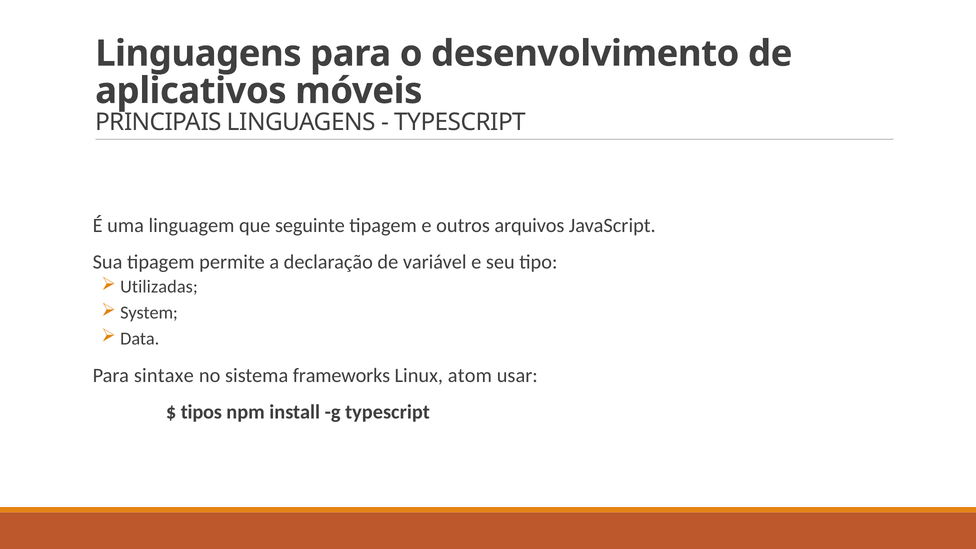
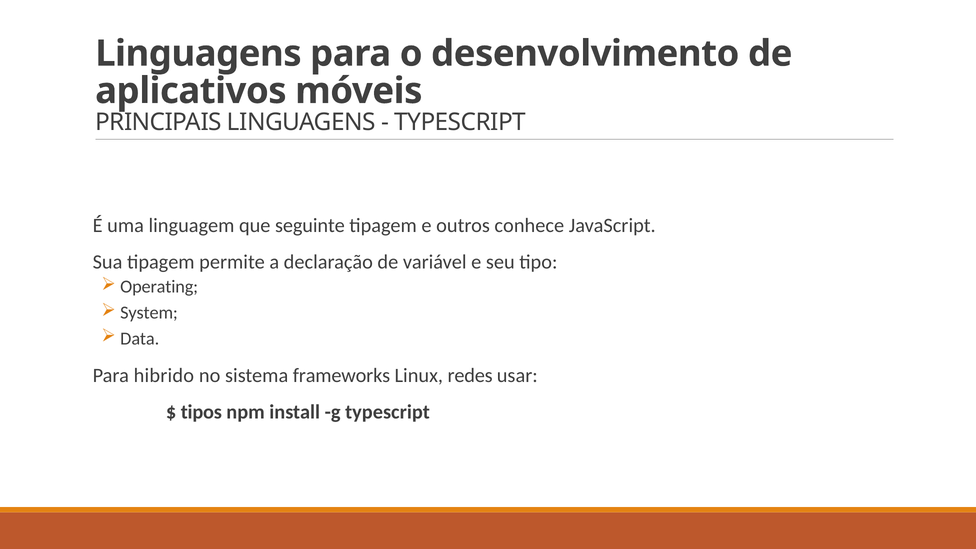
arquivos: arquivos -> conhece
Utilizadas: Utilizadas -> Operating
sintaxe: sintaxe -> hibrido
atom: atom -> redes
